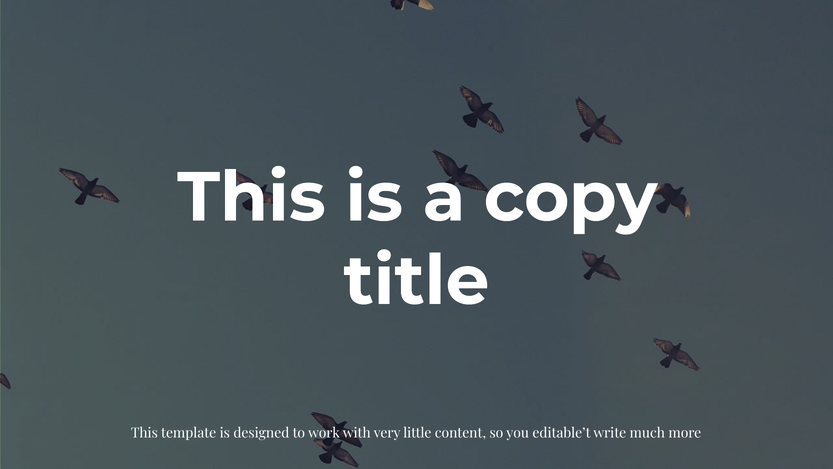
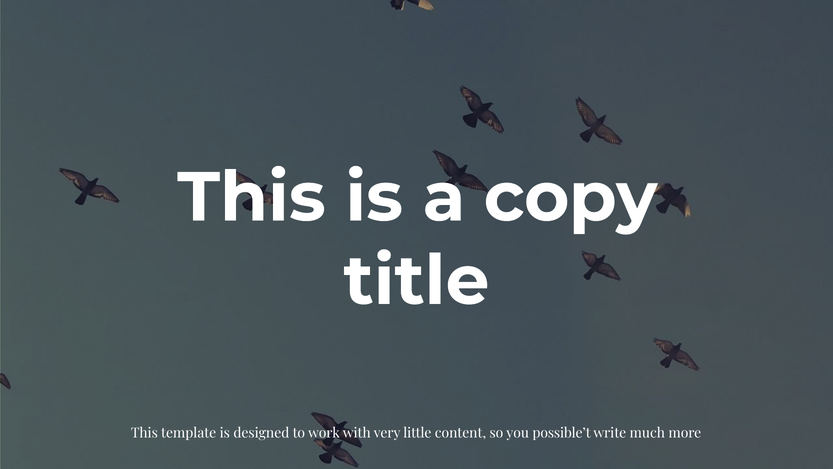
editable’t: editable’t -> possible’t
